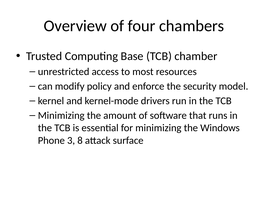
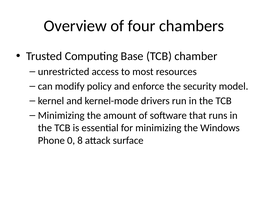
3: 3 -> 0
